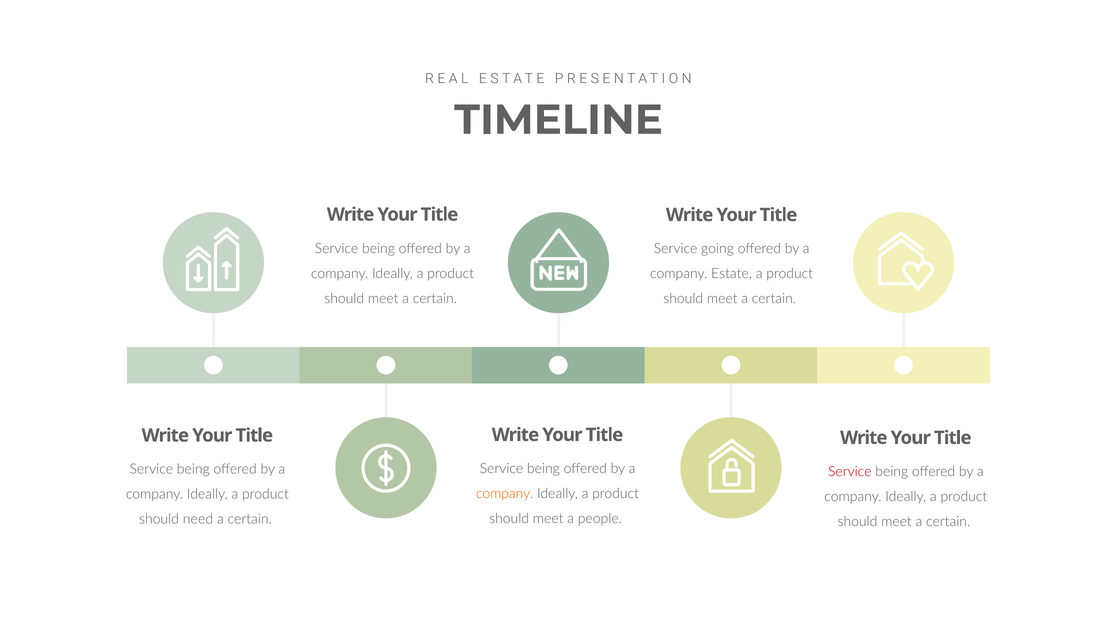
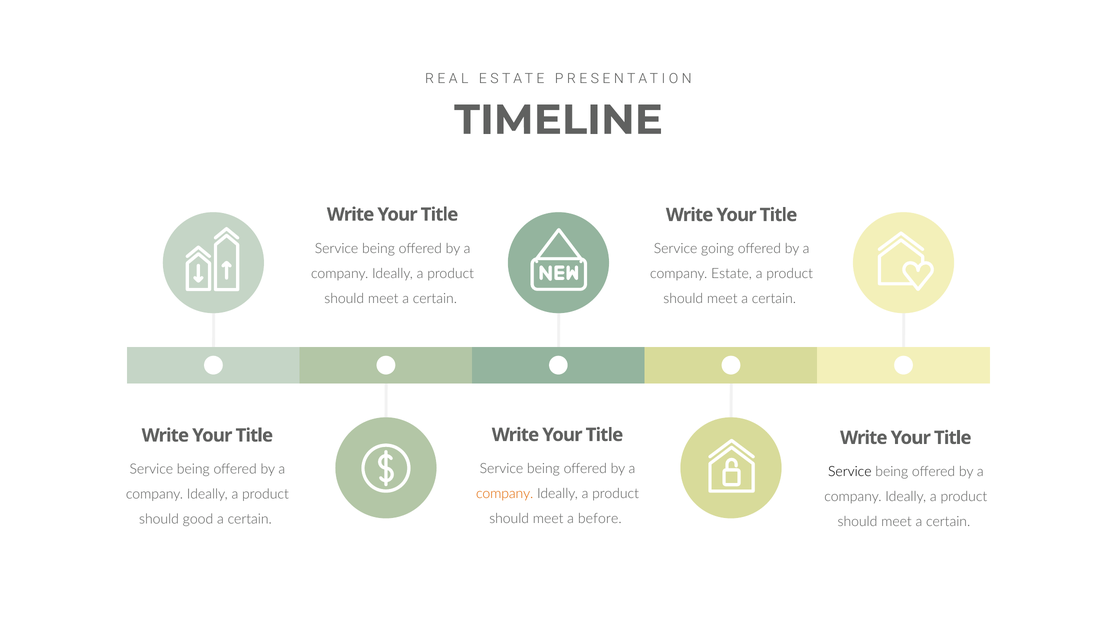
Service at (850, 472) colour: red -> black
people: people -> before
need: need -> good
